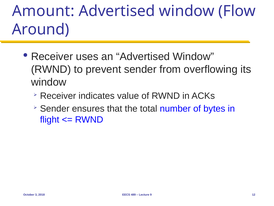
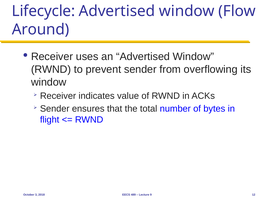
Amount: Amount -> Lifecycle
